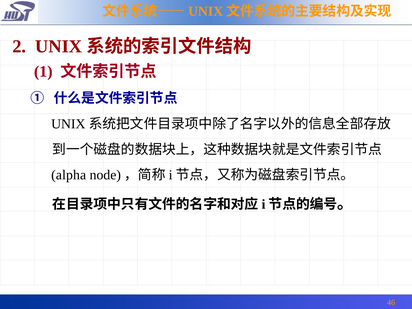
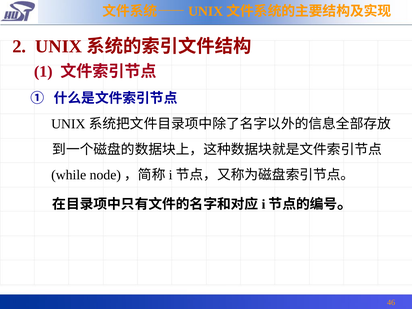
alpha: alpha -> while
